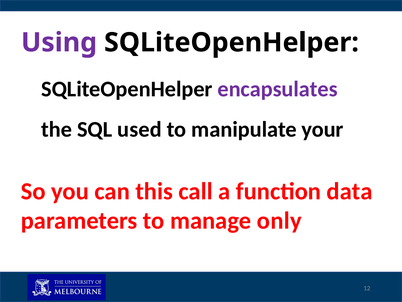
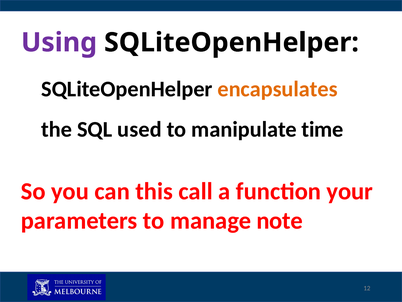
encapsulates colour: purple -> orange
your: your -> time
data: data -> your
only: only -> note
